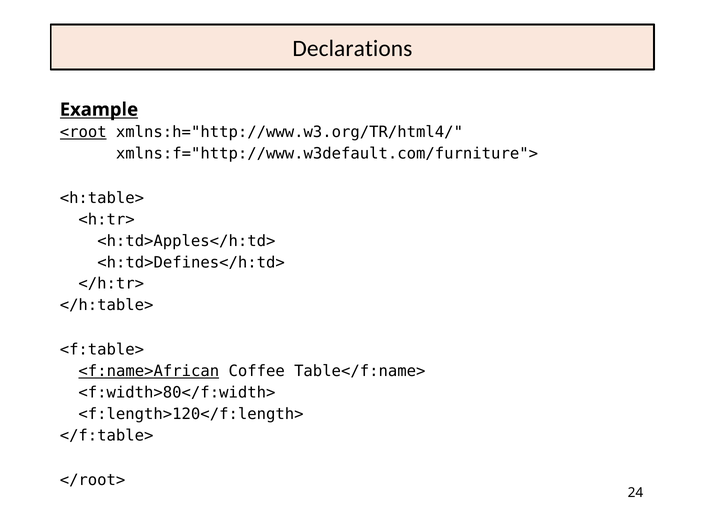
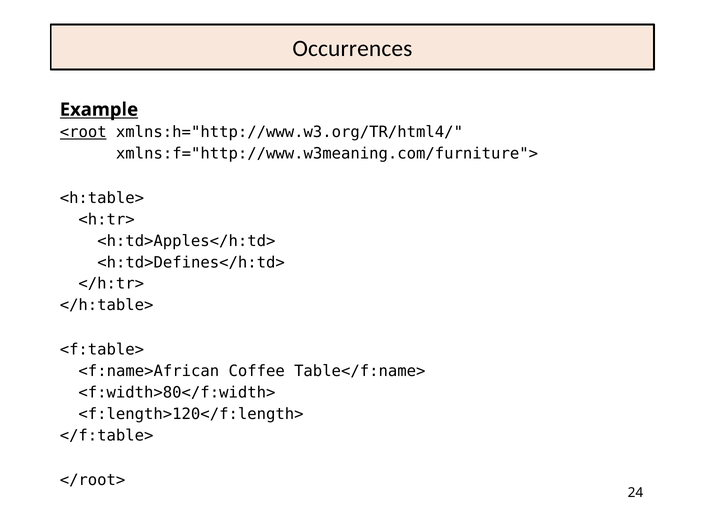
Declarations: Declarations -> Occurrences
xmlns:f="http://www.w3default.com/furniture">: xmlns:f="http://www.w3default.com/furniture"> -> xmlns:f="http://www.w3meaning.com/furniture">
<f:name>African underline: present -> none
